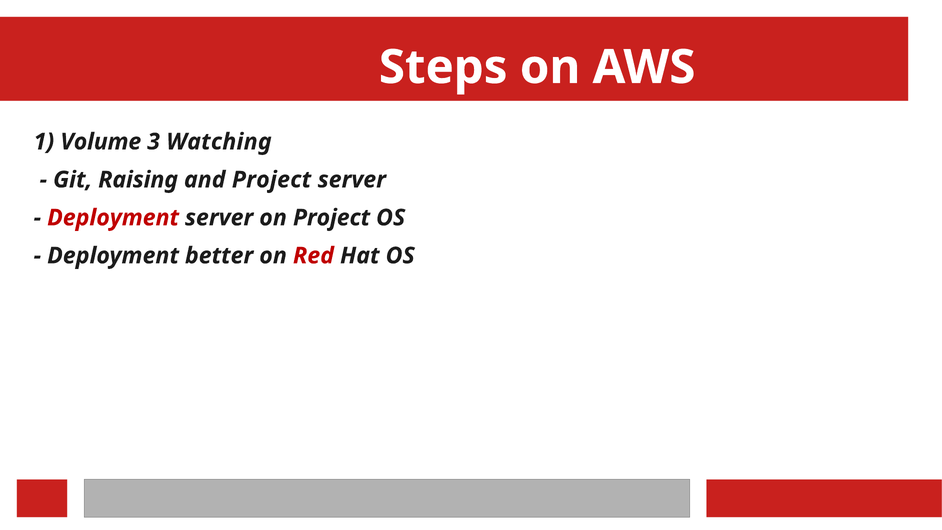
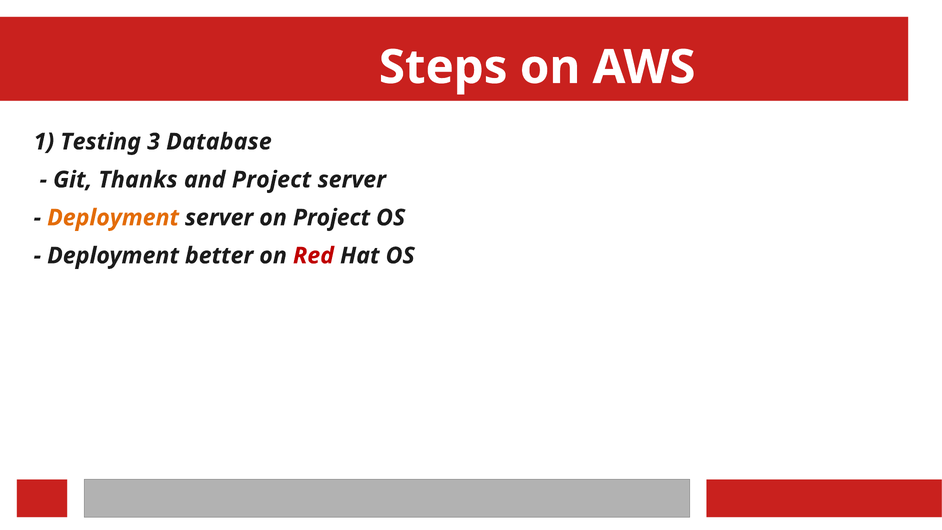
Volume: Volume -> Testing
Watching: Watching -> Database
Raising: Raising -> Thanks
Deployment at (113, 218) colour: red -> orange
